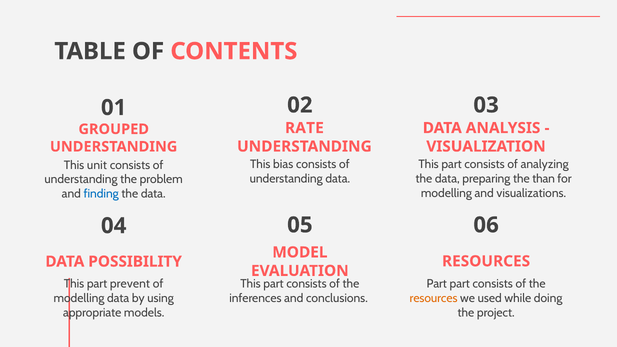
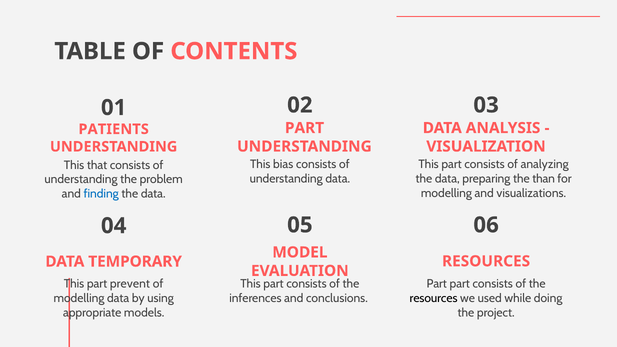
RATE at (304, 128): RATE -> PART
GROUPED: GROUPED -> PATIENTS
unit: unit -> that
POSSIBILITY: POSSIBILITY -> TEMPORARY
resources at (434, 298) colour: orange -> black
